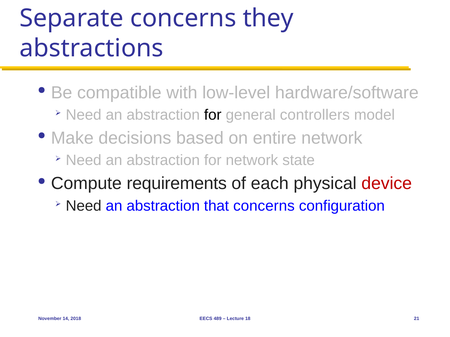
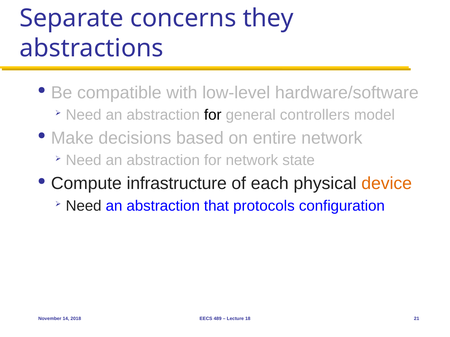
requirements: requirements -> infrastructure
device colour: red -> orange
that concerns: concerns -> protocols
